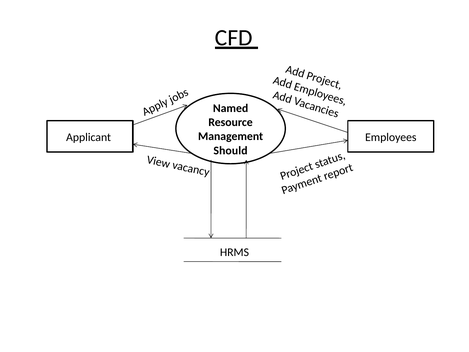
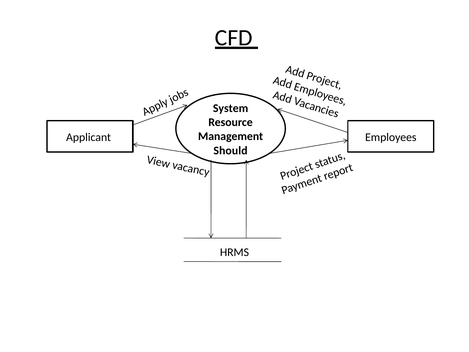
Named: Named -> System
